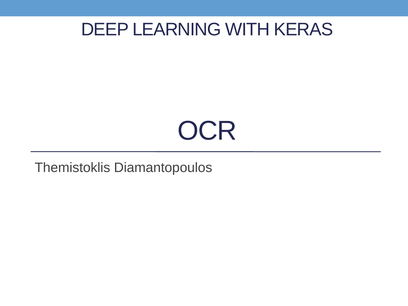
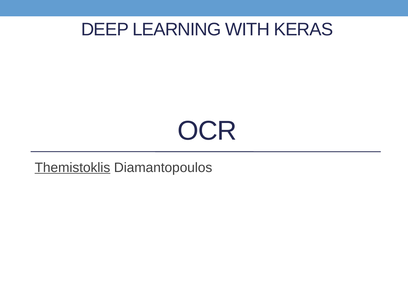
Themistoklis underline: none -> present
